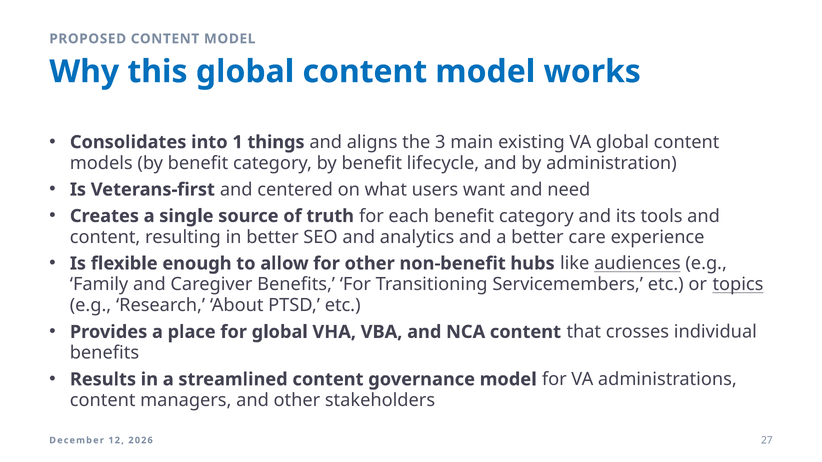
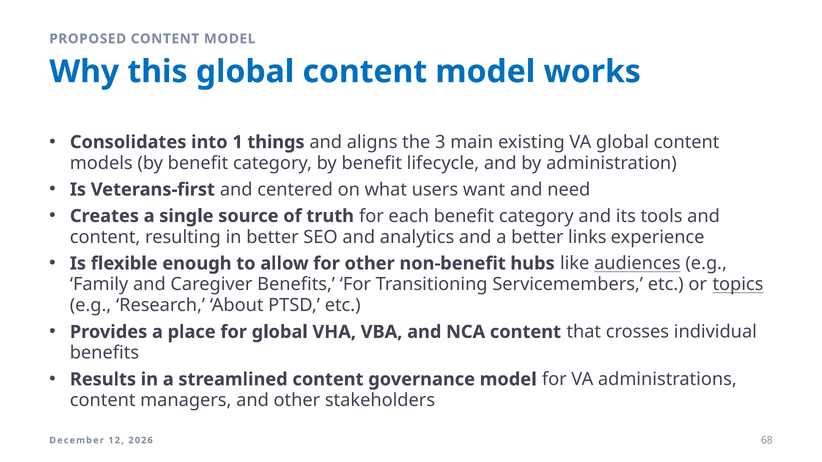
care: care -> links
27: 27 -> 68
